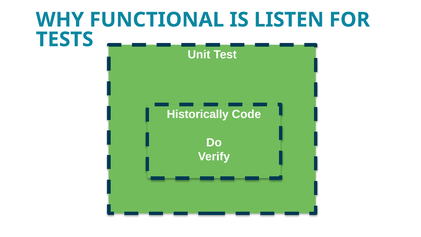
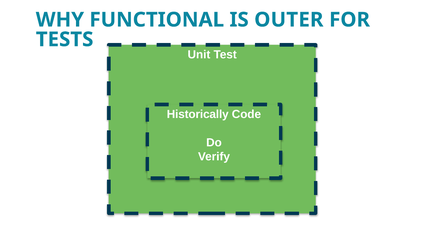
LISTEN: LISTEN -> OUTER
